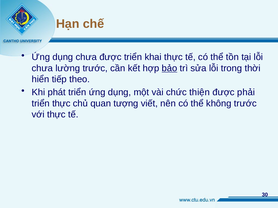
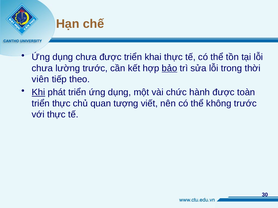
hiển: hiển -> viên
Khi underline: none -> present
thiện: thiện -> hành
phải: phải -> toàn
